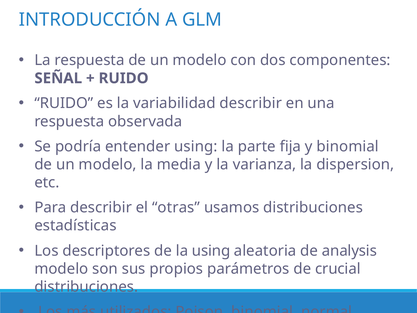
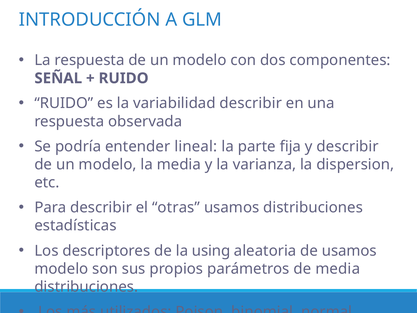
entender using: using -> lineal
y binomial: binomial -> describir
de analysis: analysis -> usamos
de crucial: crucial -> media
